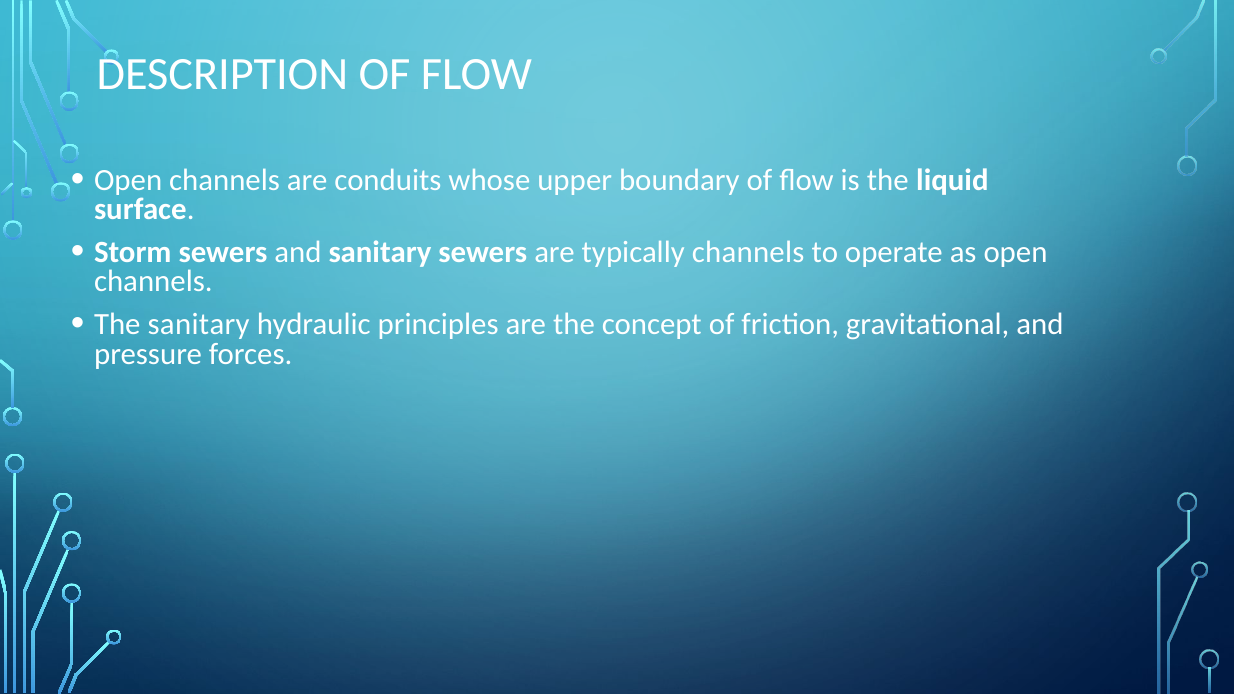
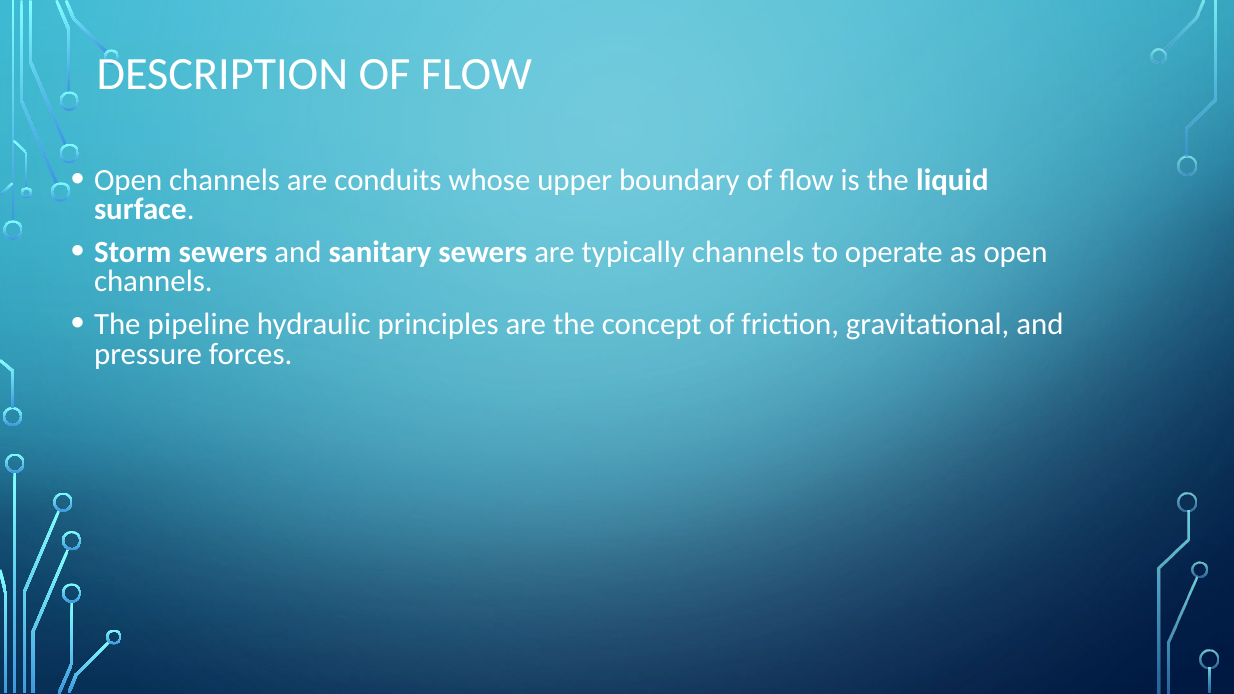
The sanitary: sanitary -> pipeline
